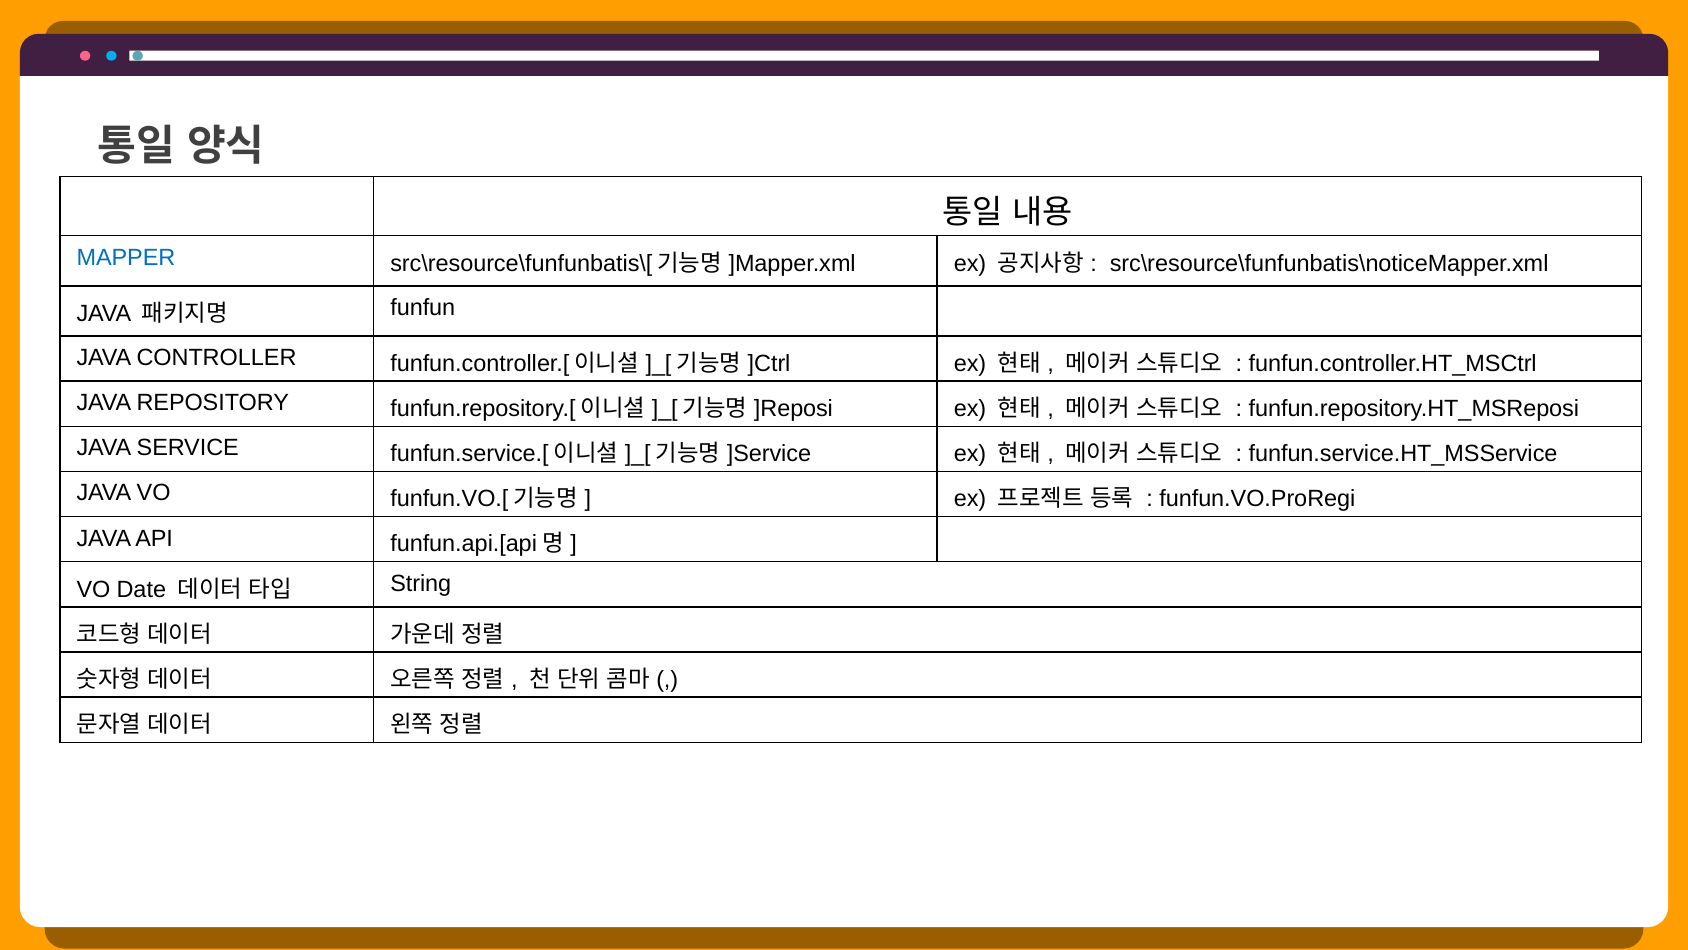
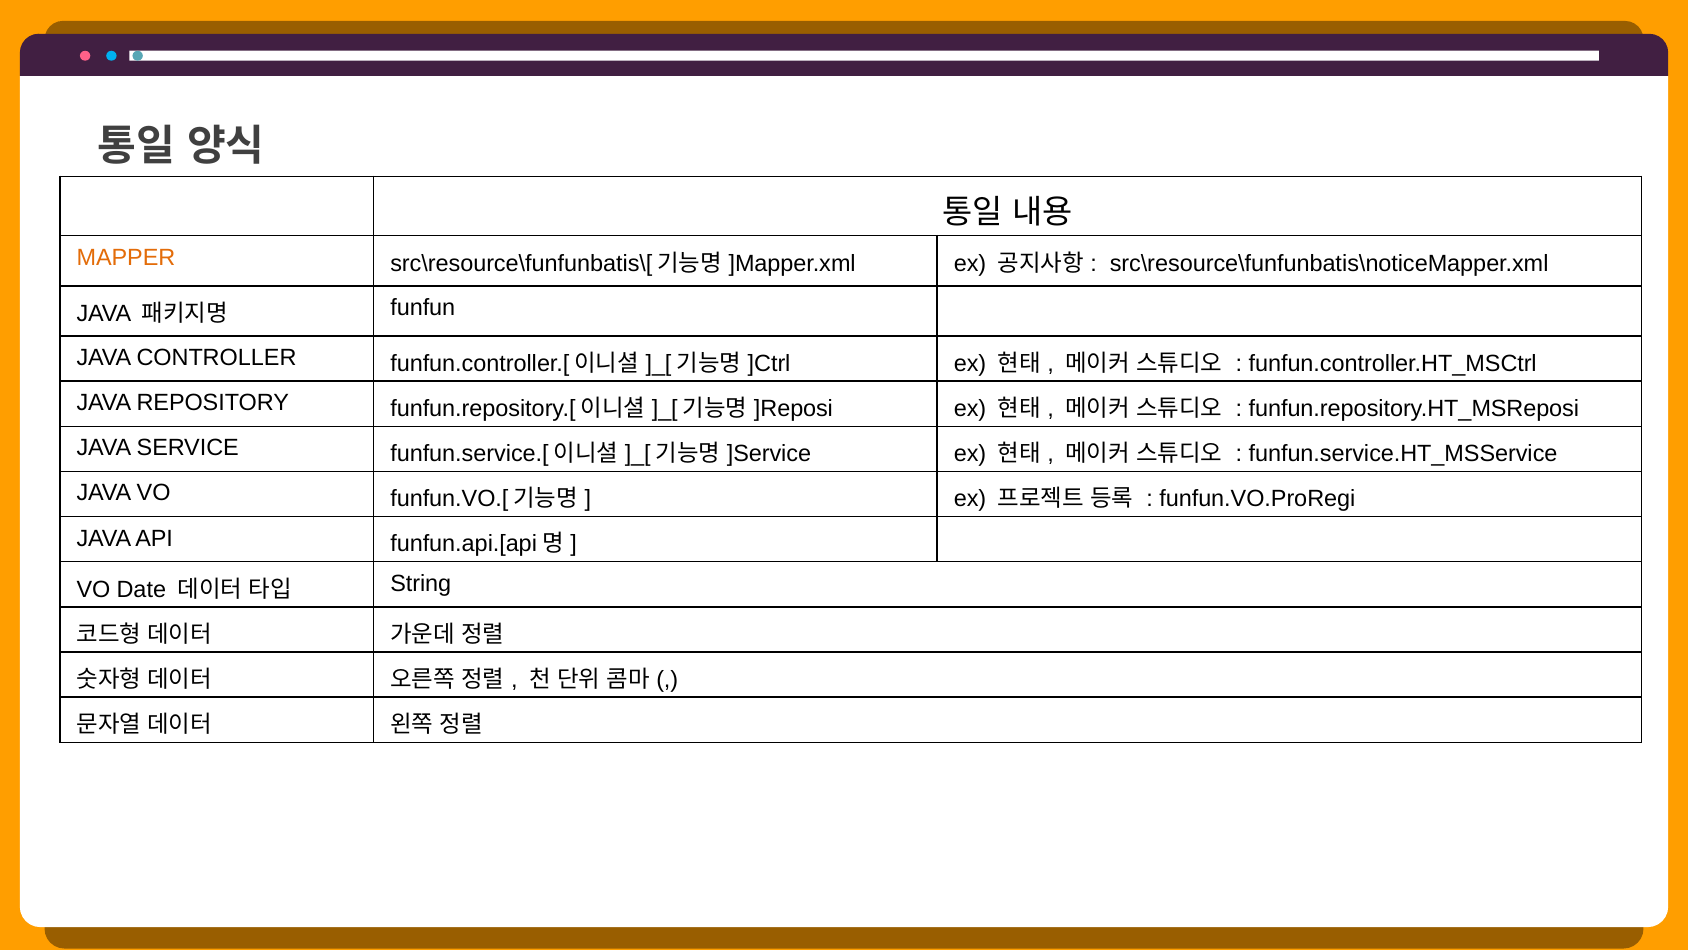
MAPPER colour: blue -> orange
